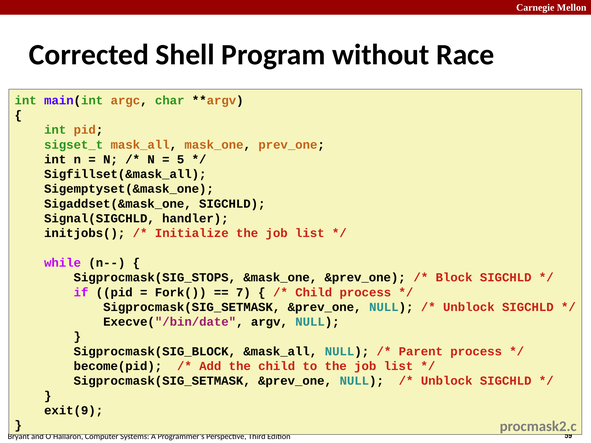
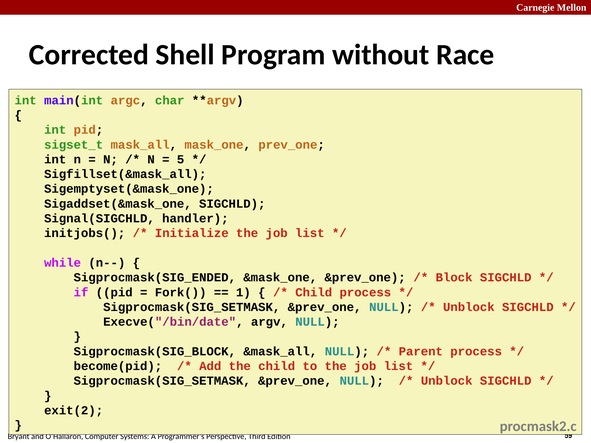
Sigprocmask(SIG_STOPS: Sigprocmask(SIG_STOPS -> Sigprocmask(SIG_ENDED
7: 7 -> 1
exit(9: exit(9 -> exit(2
